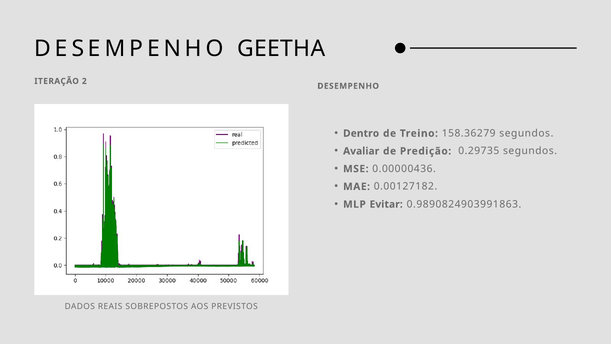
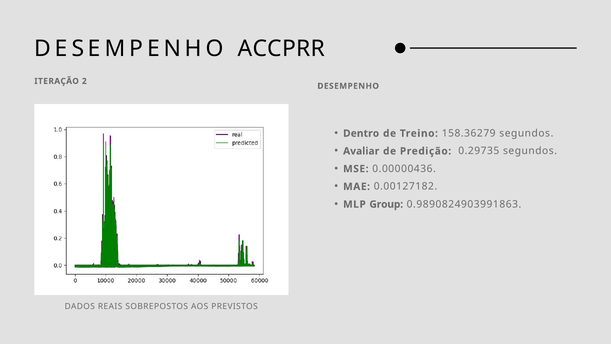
GEETHA: GEETHA -> ACCPRR
Evitar: Evitar -> Group
